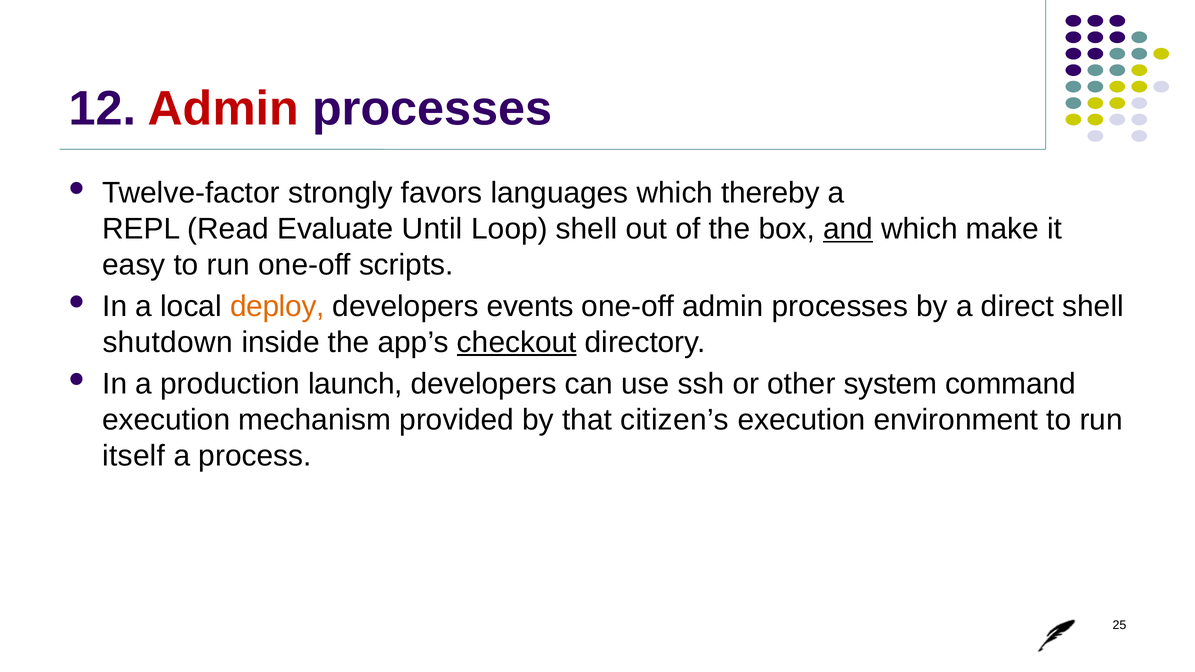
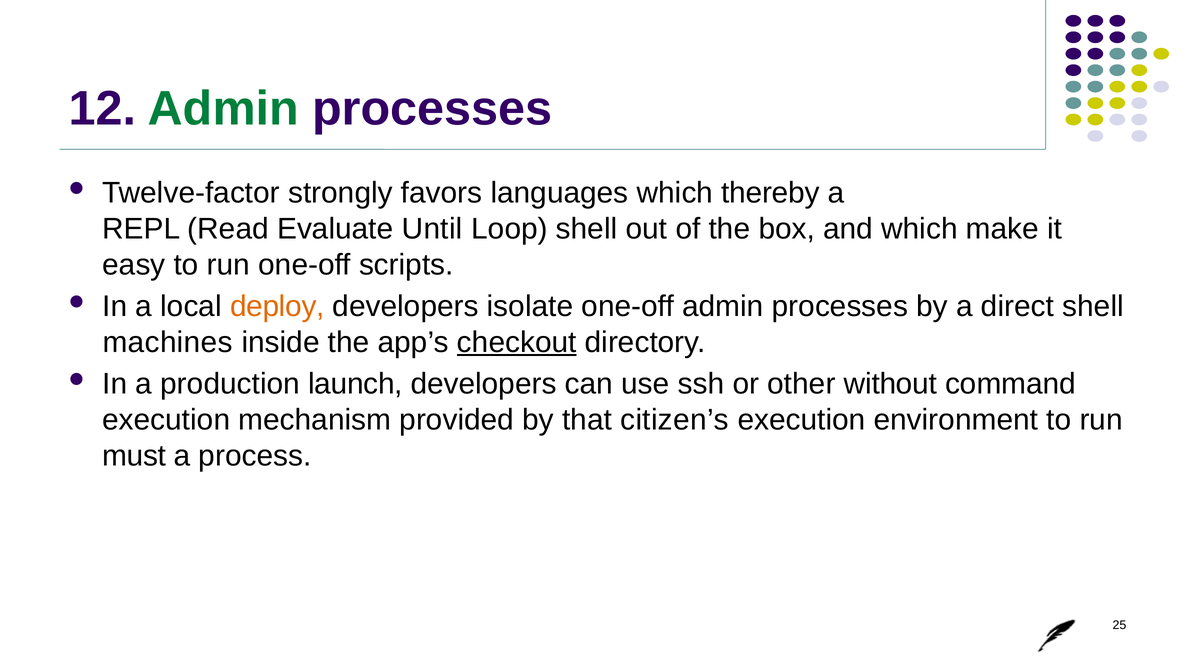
Admin at (223, 109) colour: red -> green
and underline: present -> none
events: events -> isolate
shutdown: shutdown -> machines
system: system -> without
itself: itself -> must
